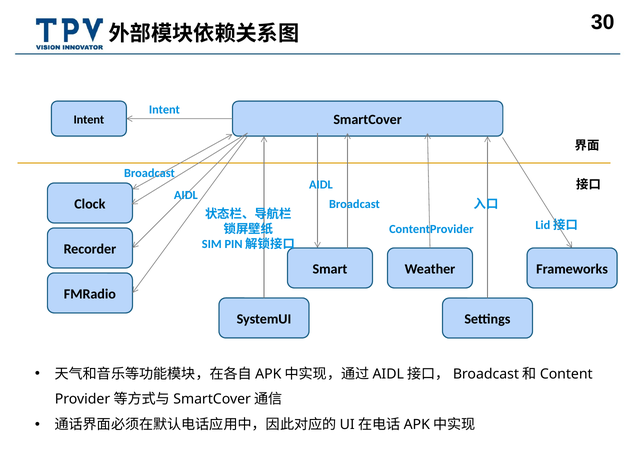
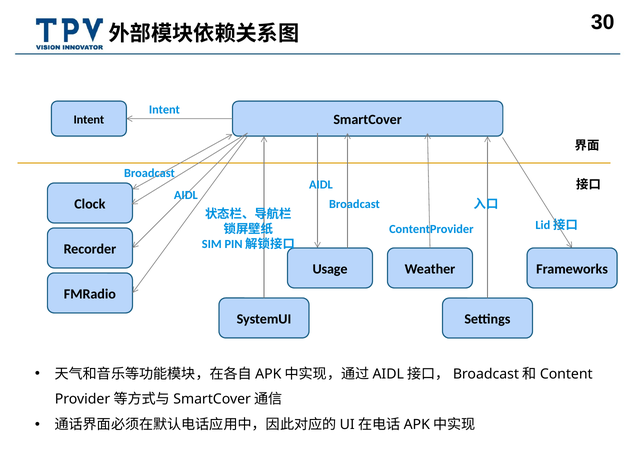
Smart: Smart -> Usage
